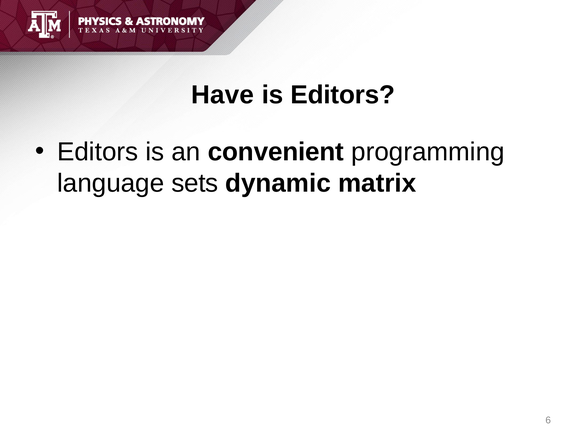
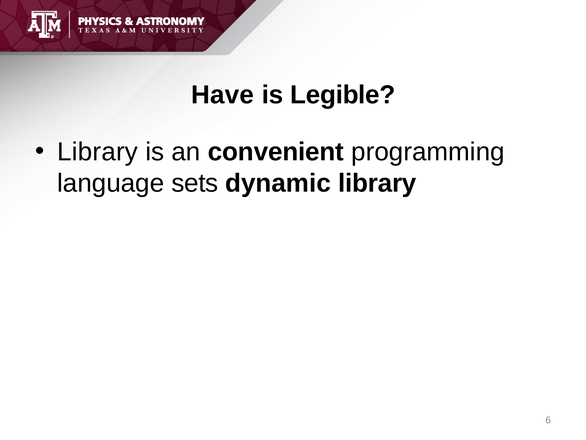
is Editors: Editors -> Legible
Editors at (98, 152): Editors -> Library
dynamic matrix: matrix -> library
